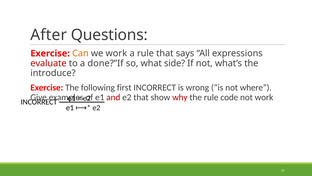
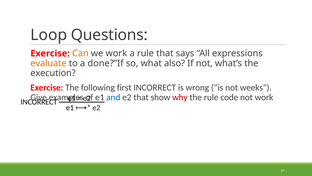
After: After -> Loop
evaluate colour: red -> orange
side: side -> also
introduce: introduce -> execution
where: where -> weeks
and colour: red -> blue
